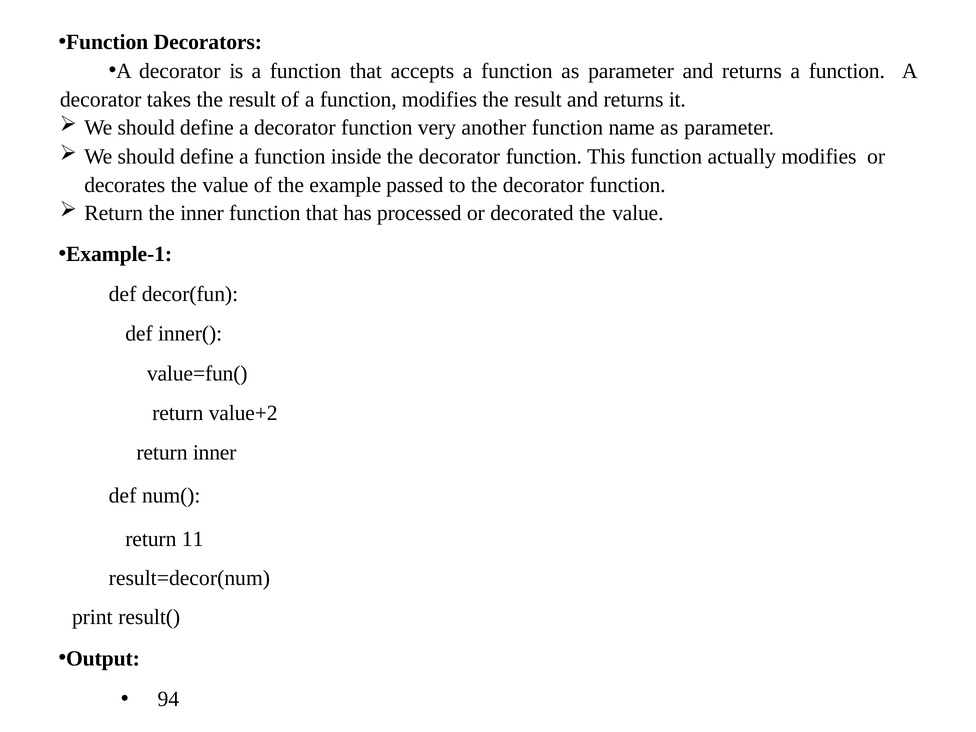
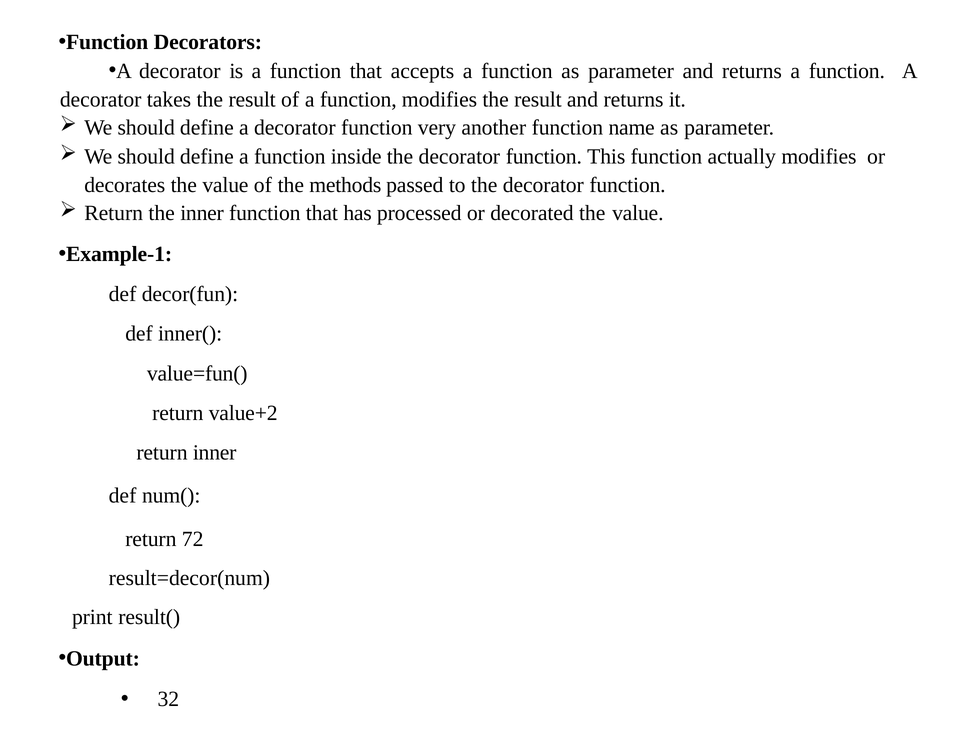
example: example -> methods
11: 11 -> 72
94: 94 -> 32
